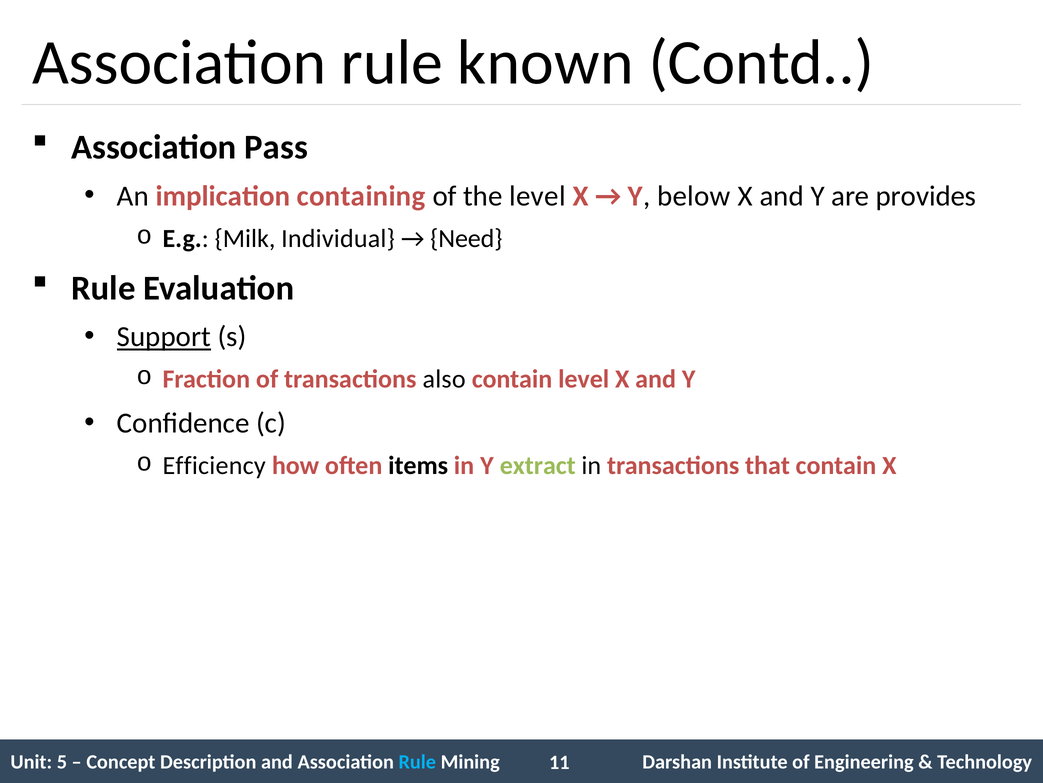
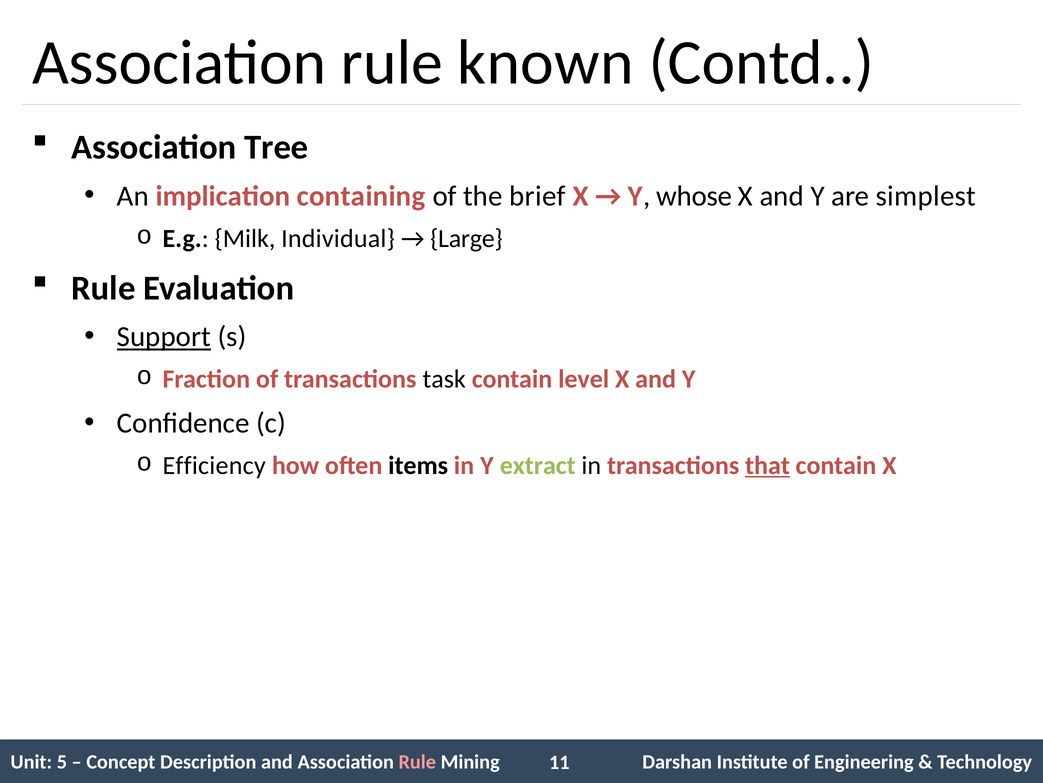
Pass: Pass -> Tree
the level: level -> brief
below: below -> whose
provides: provides -> simplest
Need: Need -> Large
also: also -> task
that underline: none -> present
Rule at (417, 761) colour: light blue -> pink
